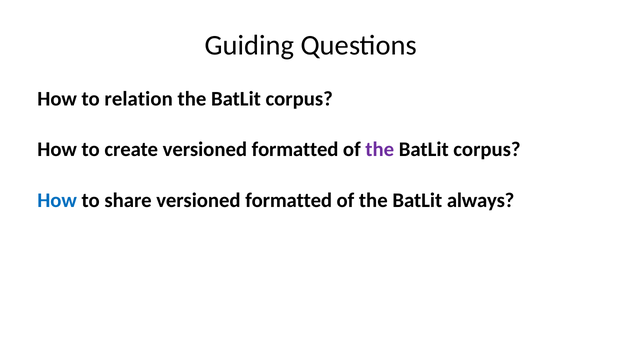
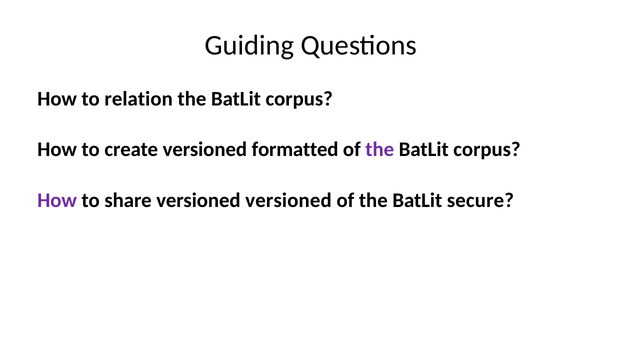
How at (57, 200) colour: blue -> purple
share versioned formatted: formatted -> versioned
always: always -> secure
